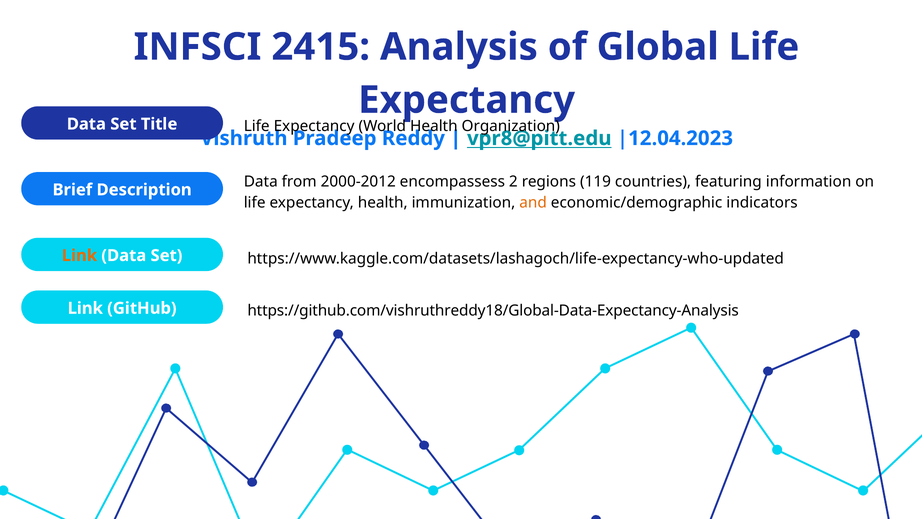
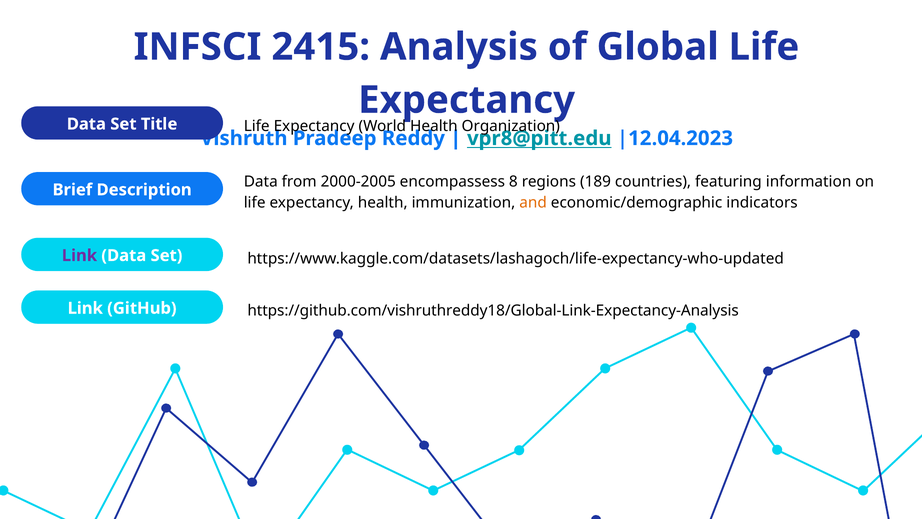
2000-2012: 2000-2012 -> 2000-2005
2: 2 -> 8
119: 119 -> 189
Link at (79, 255) colour: orange -> purple
https://github.com/vishruthreddy18/Global-Data-Expectancy-Analysis: https://github.com/vishruthreddy18/Global-Data-Expectancy-Analysis -> https://github.com/vishruthreddy18/Global-Link-Expectancy-Analysis
